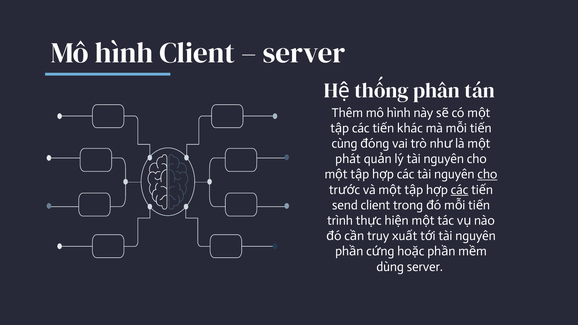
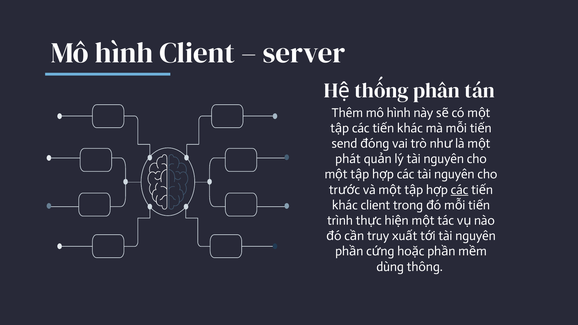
cùng: cùng -> send
cho at (487, 174) underline: present -> none
send at (345, 205): send -> khác
dùng server: server -> thông
